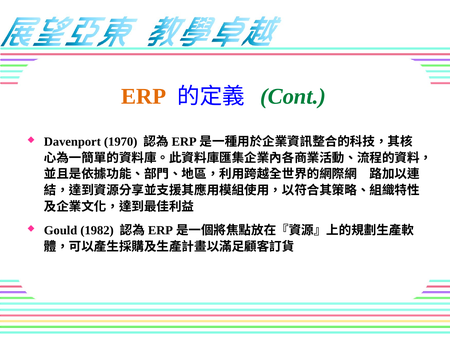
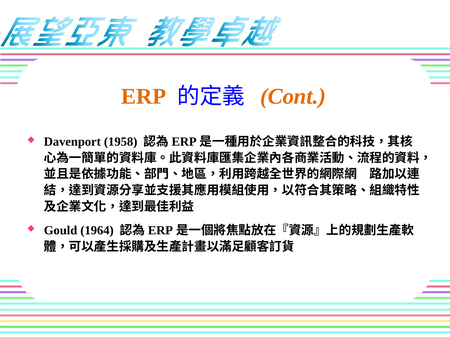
Cont colour: green -> orange
1970: 1970 -> 1958
1982: 1982 -> 1964
